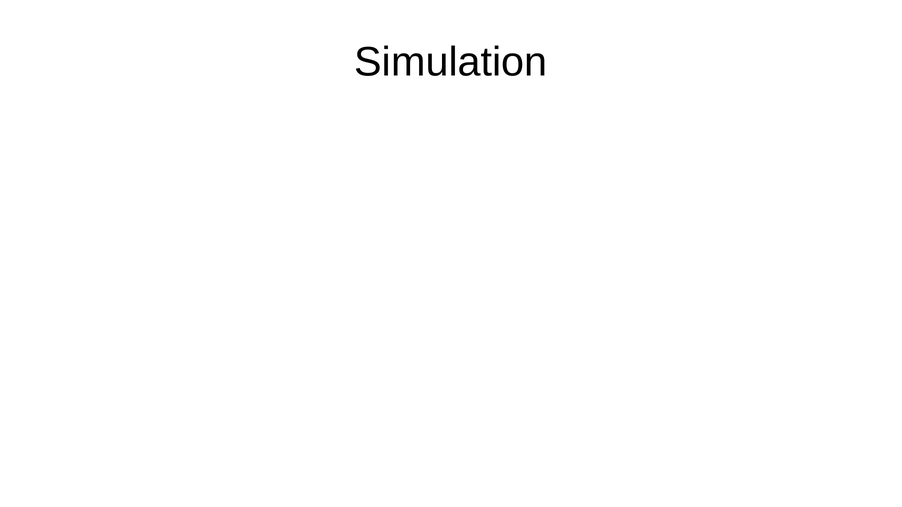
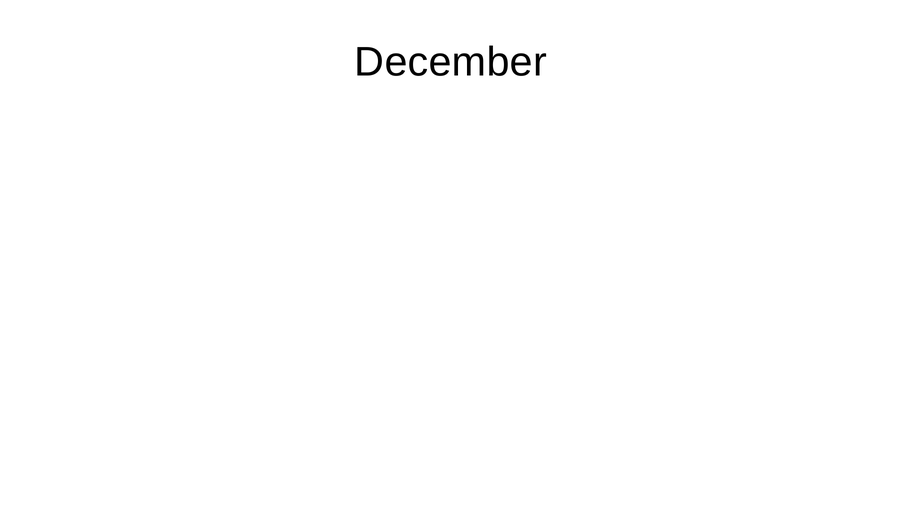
Simulation: Simulation -> December
